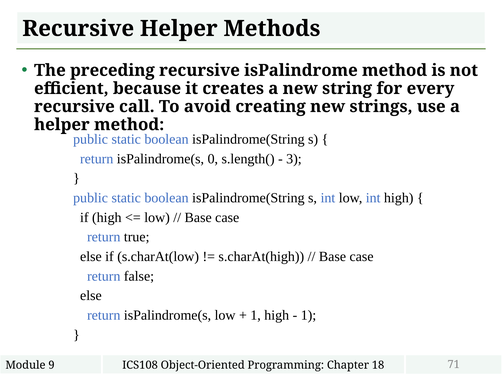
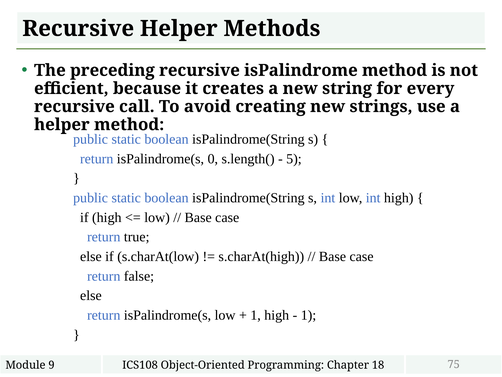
3: 3 -> 5
71: 71 -> 75
